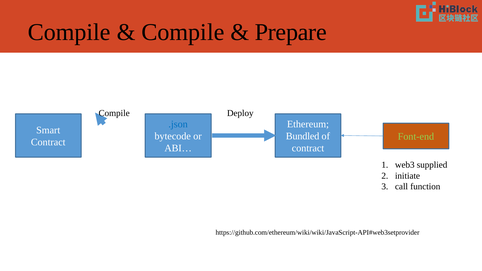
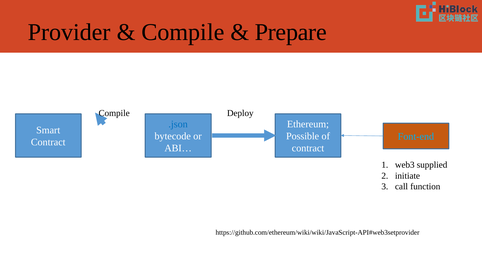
Compile at (69, 32): Compile -> Provider
Bundled: Bundled -> Possible
Font-end colour: light green -> light blue
